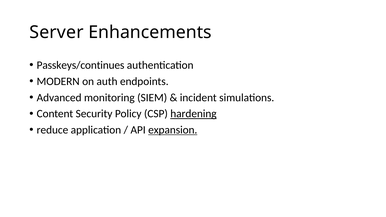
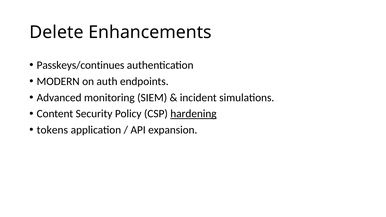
Server: Server -> Delete
reduce: reduce -> tokens
expansion underline: present -> none
